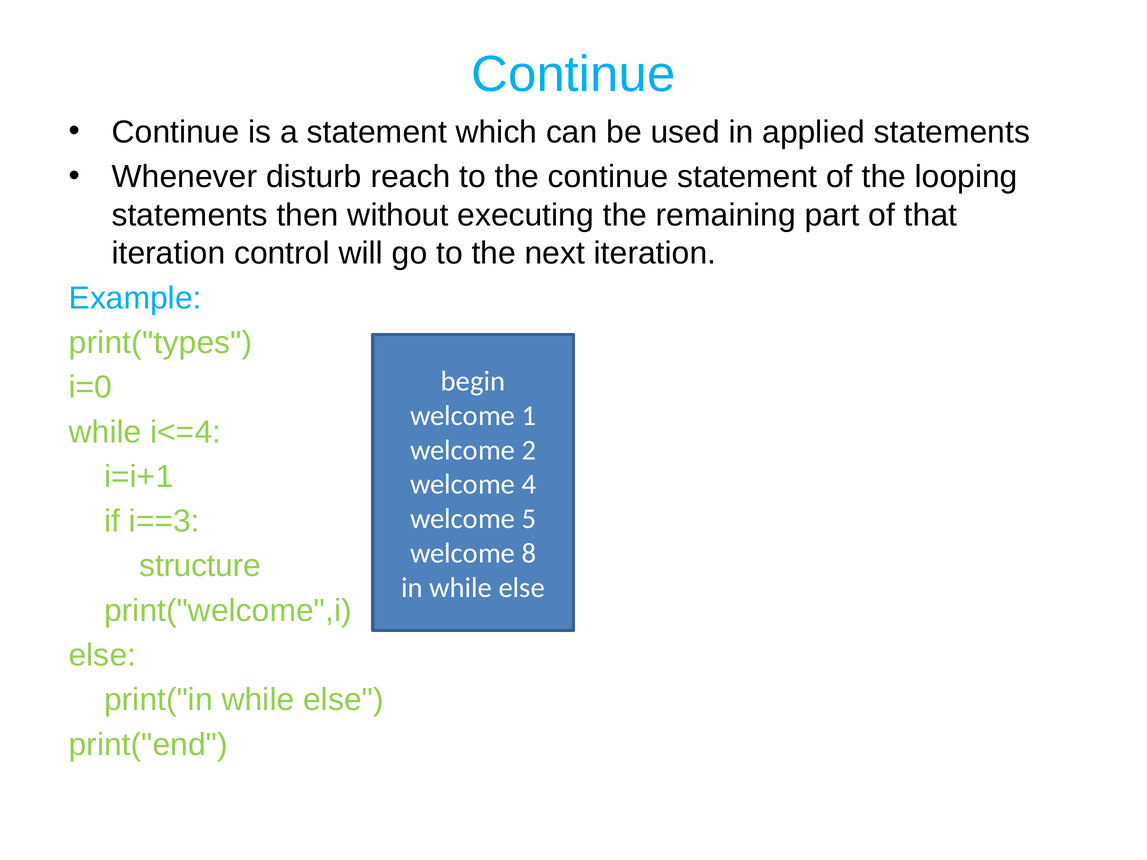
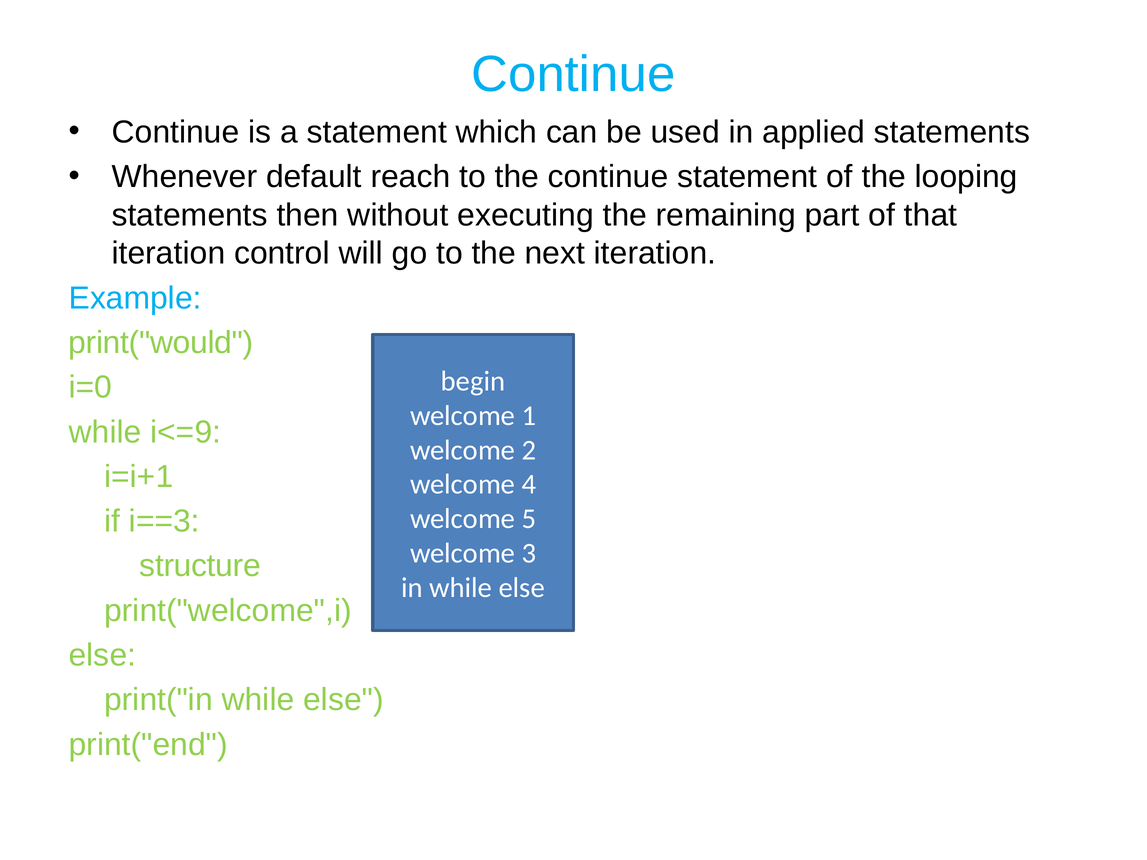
disturb: disturb -> default
print("types: print("types -> print("would
i<=4: i<=4 -> i<=9
8: 8 -> 3
